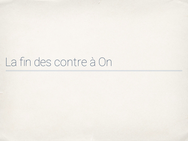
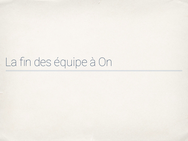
contre: contre -> équipe
